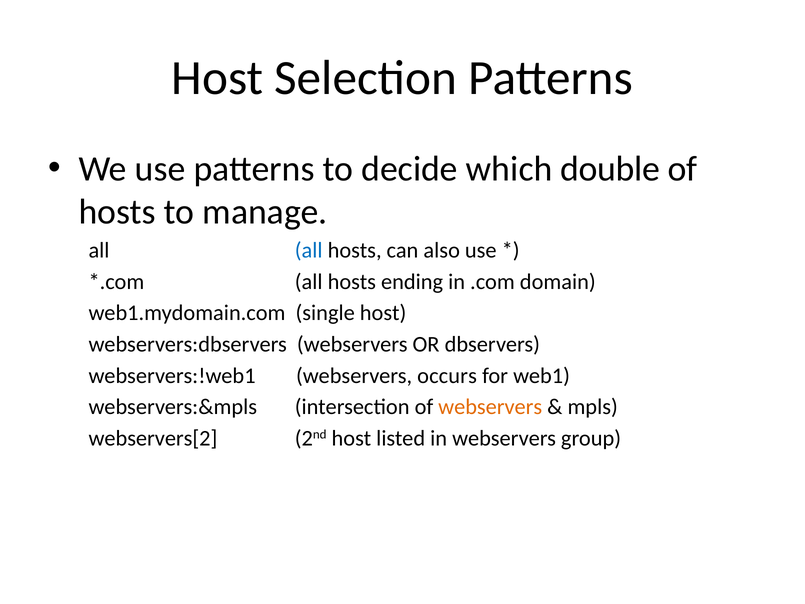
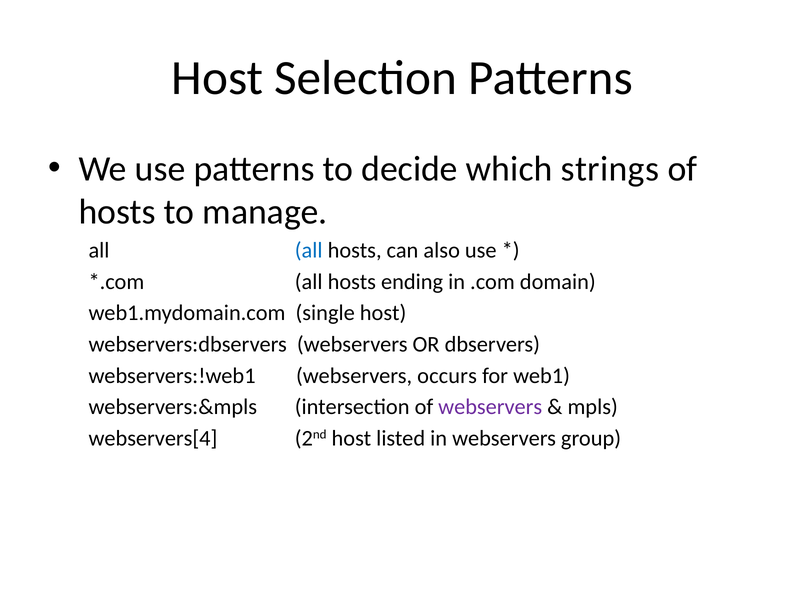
double: double -> strings
webservers at (490, 407) colour: orange -> purple
webservers[2: webservers[2 -> webservers[4
